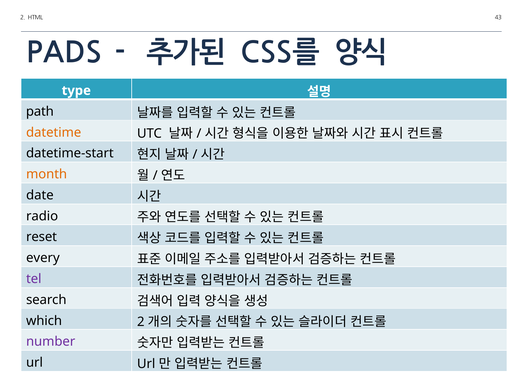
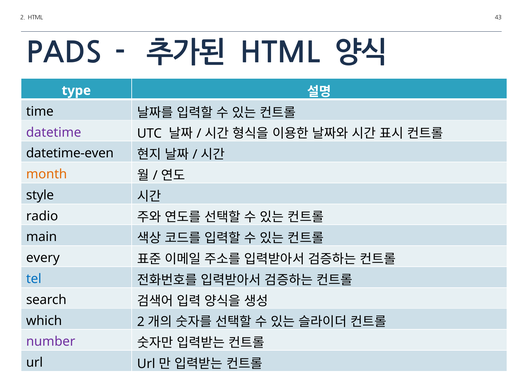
CSS를 at (280, 53): CSS를 -> HTML
path: path -> time
datetime colour: orange -> purple
datetime-start: datetime-start -> datetime-even
date: date -> style
reset: reset -> main
tel colour: purple -> blue
